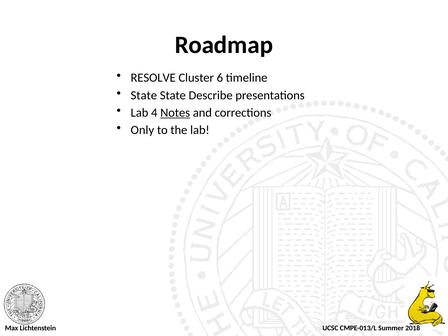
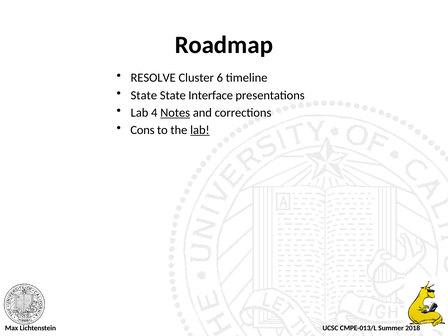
Describe: Describe -> Interface
Only: Only -> Cons
lab at (200, 130) underline: none -> present
